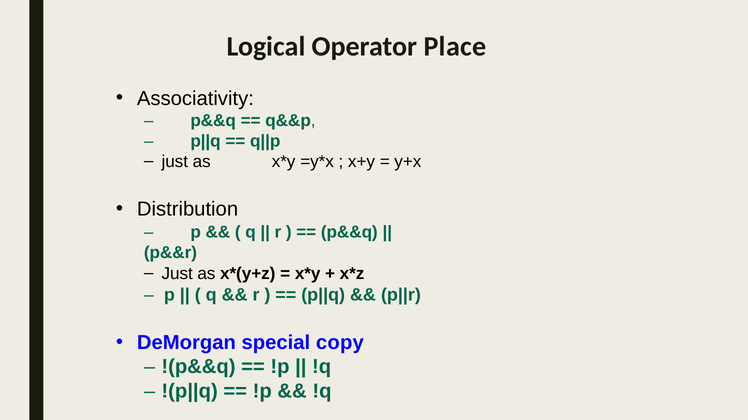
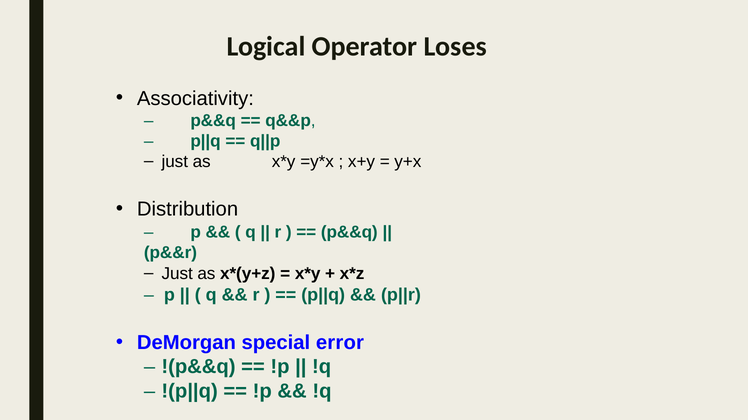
Place: Place -> Loses
copy: copy -> error
